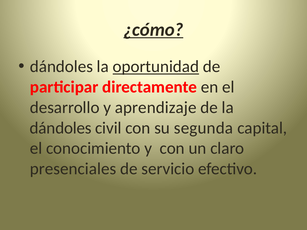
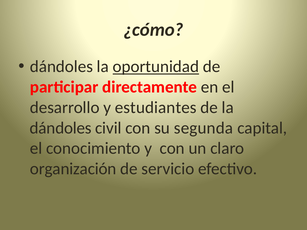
¿cómo underline: present -> none
aprendizaje: aprendizaje -> estudiantes
presenciales: presenciales -> organización
